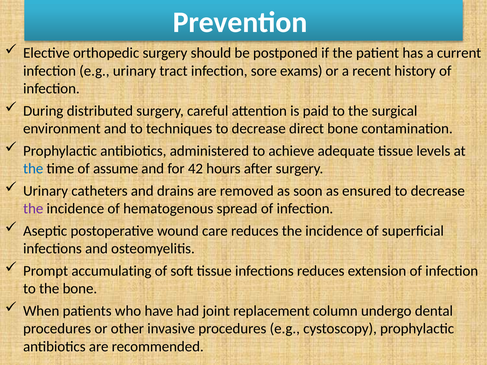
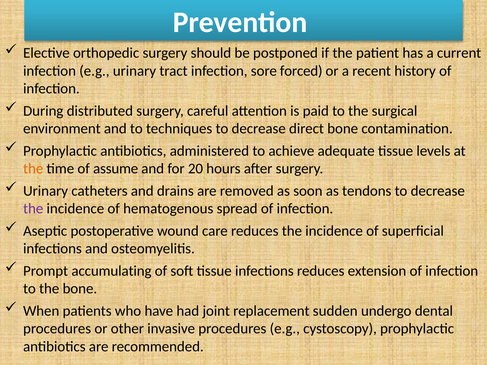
exams: exams -> forced
the at (33, 169) colour: blue -> orange
42: 42 -> 20
ensured: ensured -> tendons
column: column -> sudden
